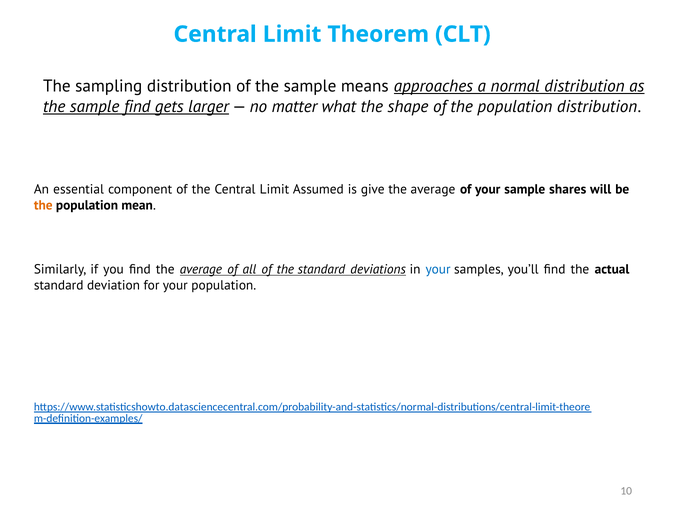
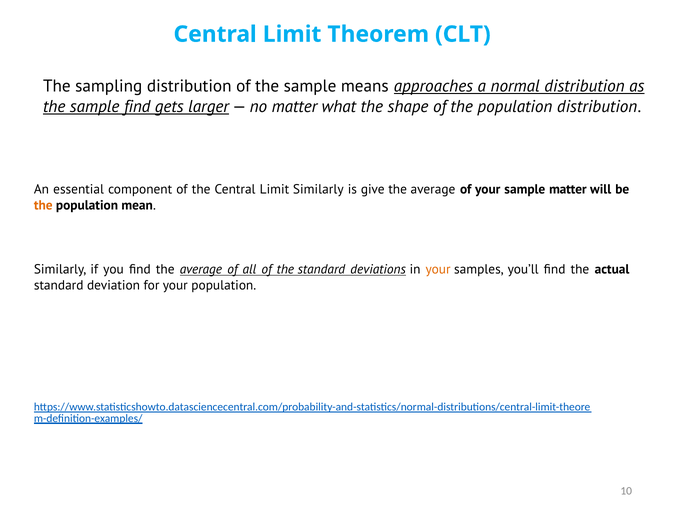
Limit Assumed: Assumed -> Similarly
sample shares: shares -> matter
your at (438, 270) colour: blue -> orange
